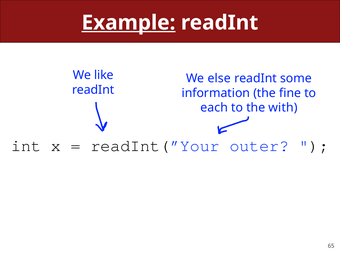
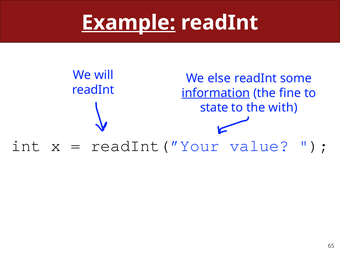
like: like -> will
information underline: none -> present
each: each -> state
outer: outer -> value
